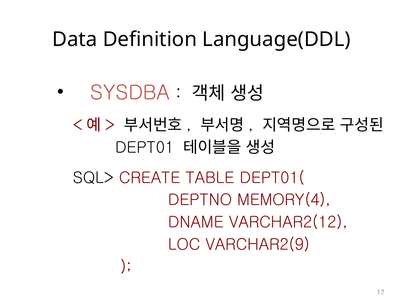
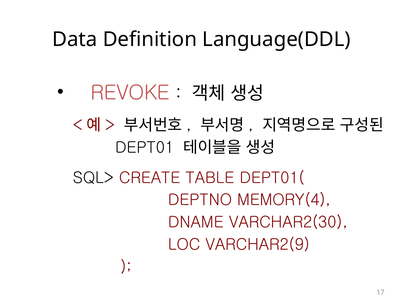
SYSDBA: SYSDBA -> REVOKE
VARCHAR2(12: VARCHAR2(12 -> VARCHAR2(30
